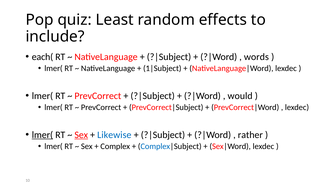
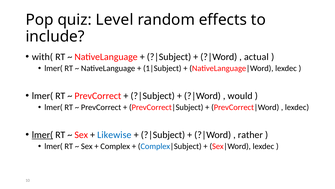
Least: Least -> Level
each(: each( -> with(
words: words -> actual
Sex at (81, 134) underline: present -> none
